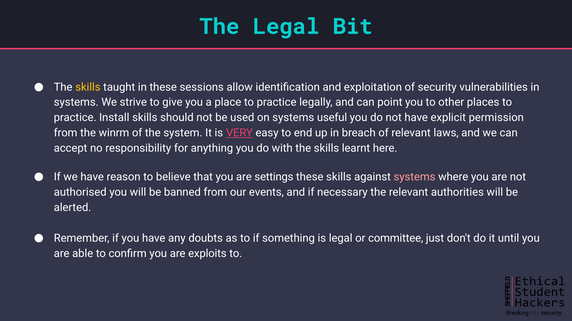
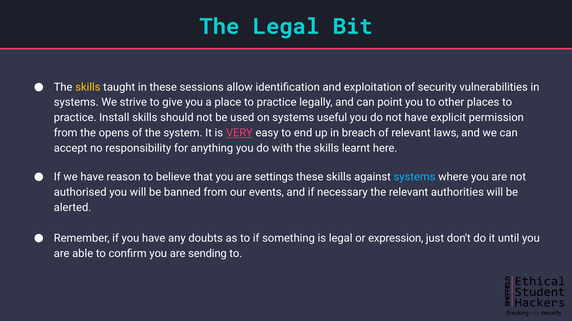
winrm: winrm -> opens
systems at (415, 177) colour: pink -> light blue
committee: committee -> expression
exploits: exploits -> sending
